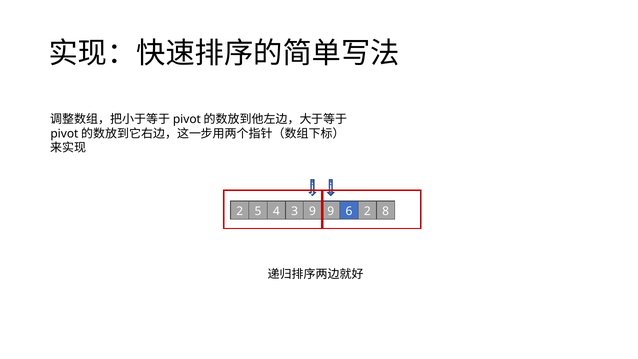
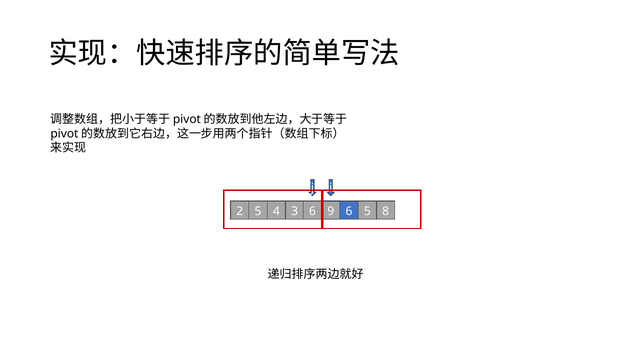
3 9: 9 -> 6
6 2: 2 -> 5
